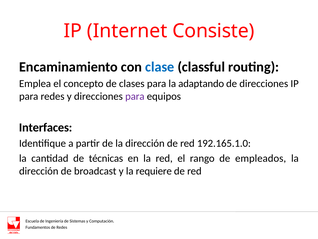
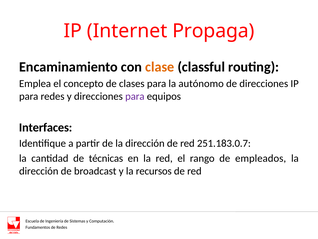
Consiste: Consiste -> Propaga
clase colour: blue -> orange
adaptando: adaptando -> autónomo
192.165.1.0: 192.165.1.0 -> 251.183.0.7
requiere: requiere -> recursos
